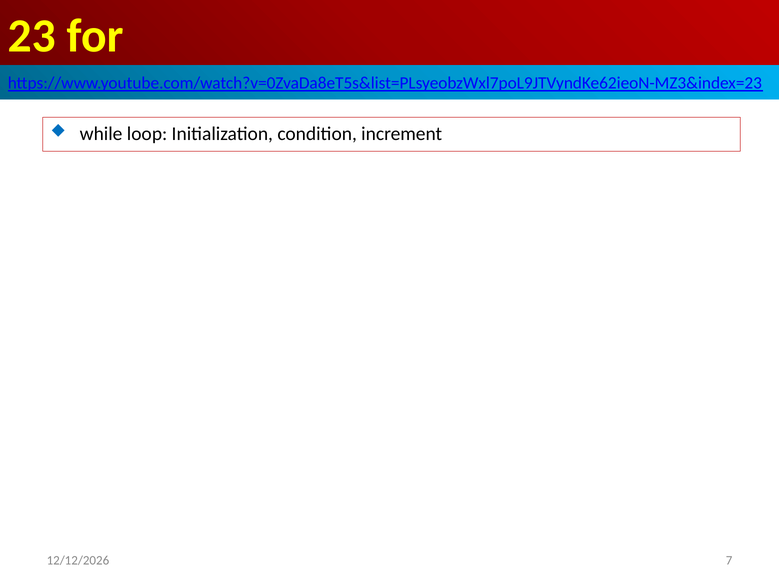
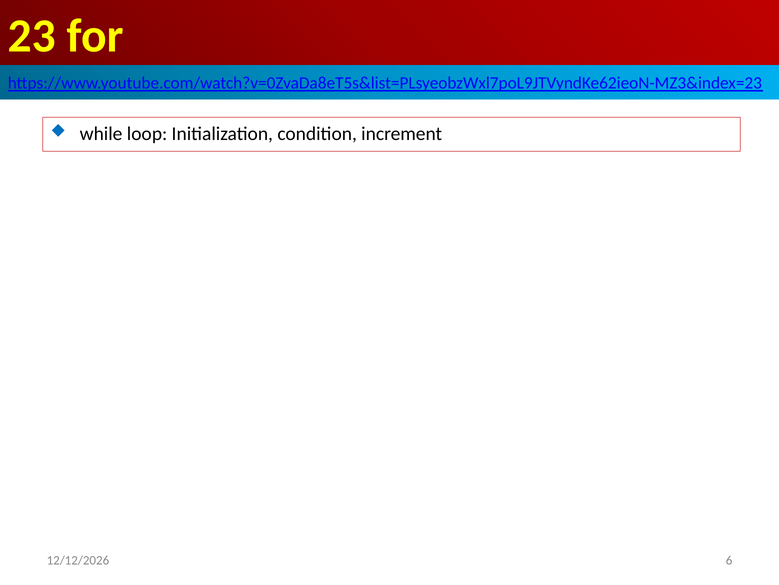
7: 7 -> 6
